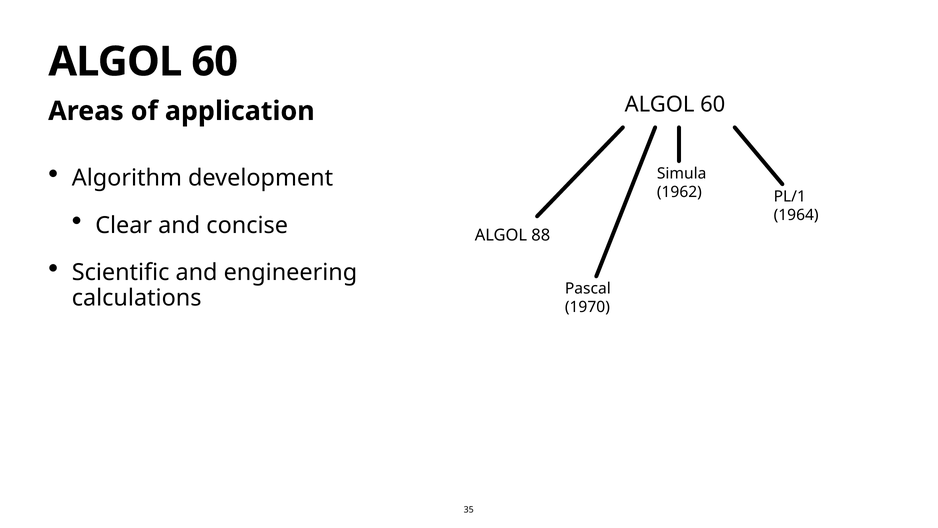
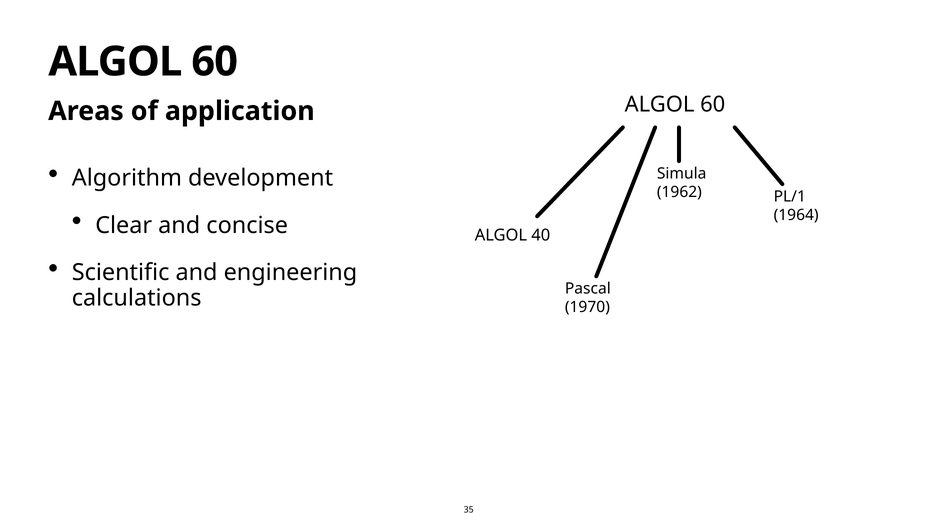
88: 88 -> 40
